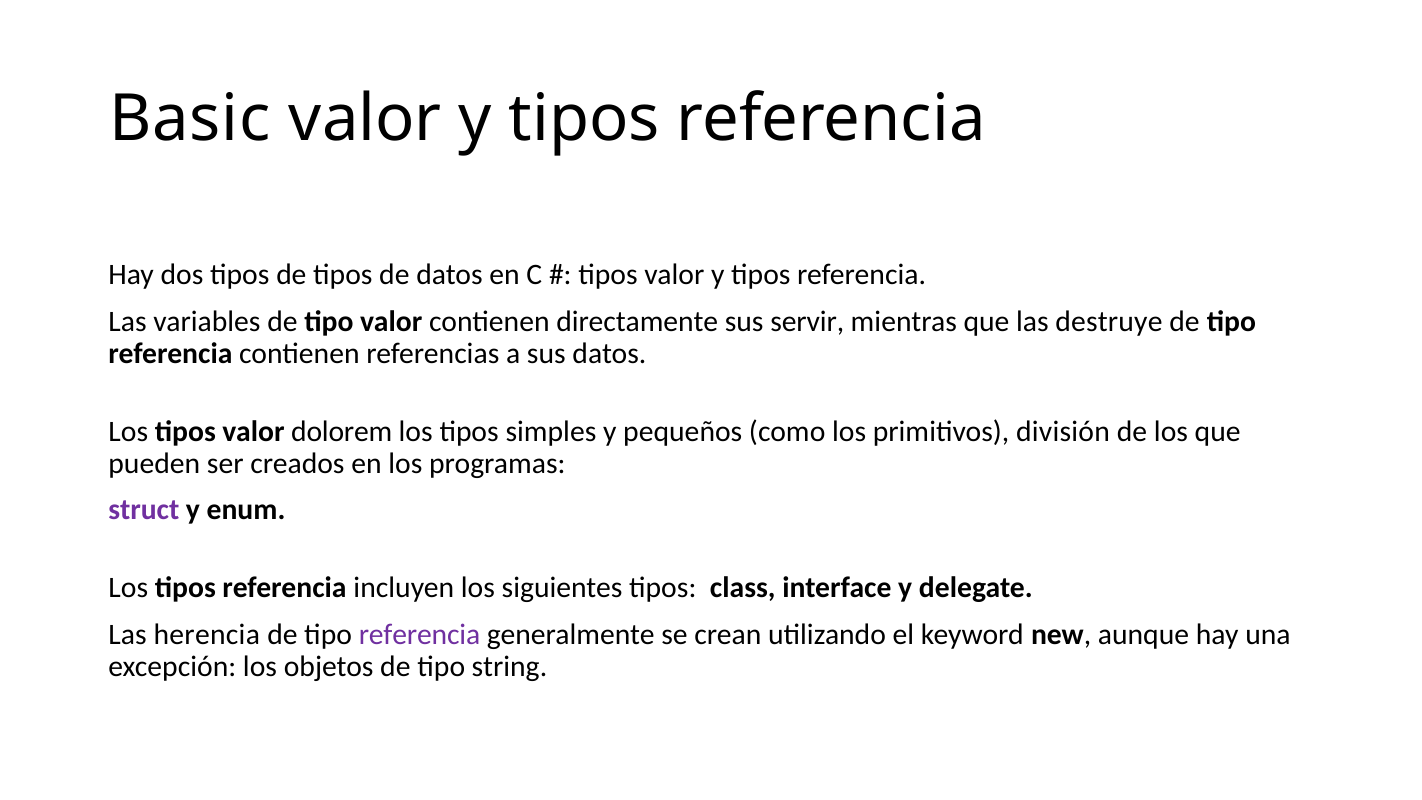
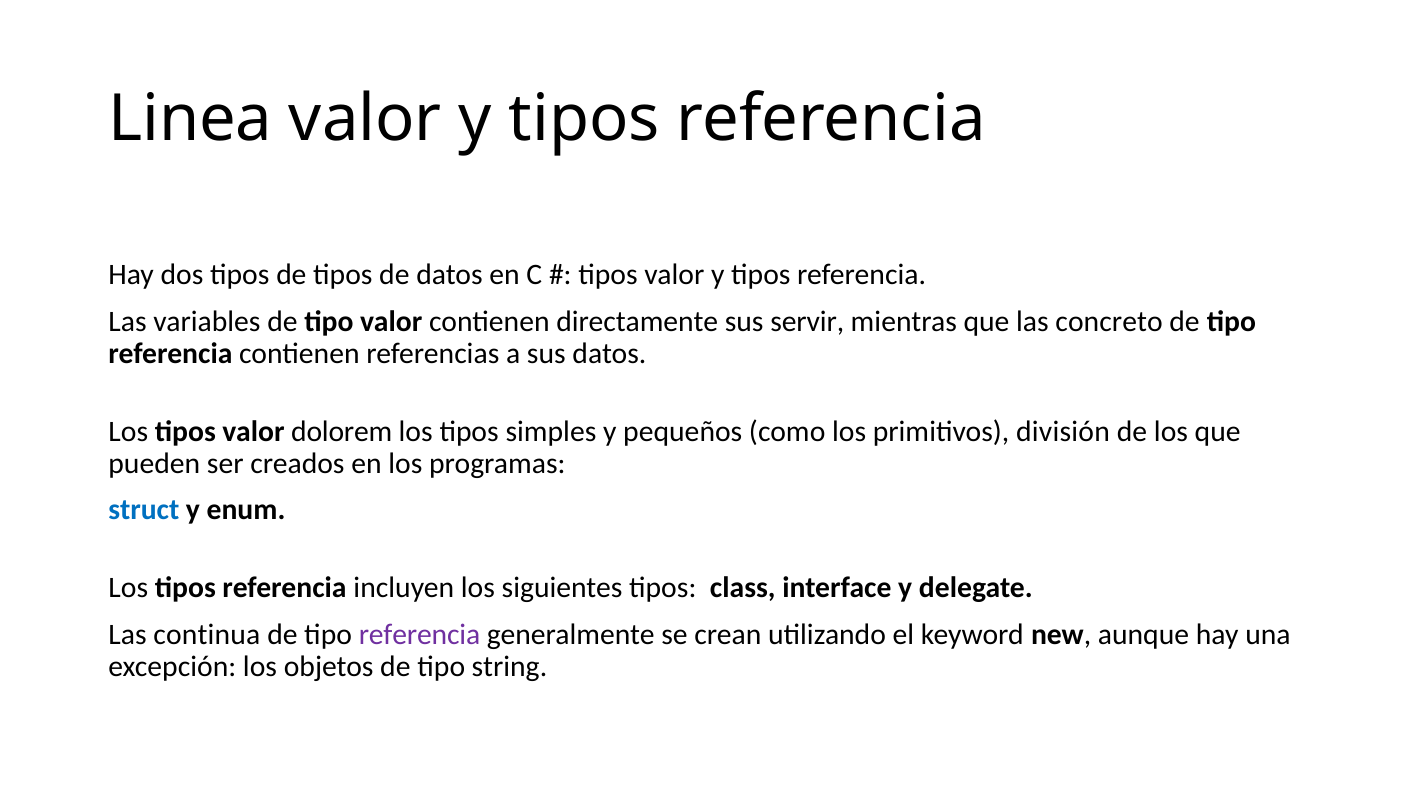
Basic: Basic -> Linea
destruye: destruye -> concreto
struct colour: purple -> blue
herencia: herencia -> continua
